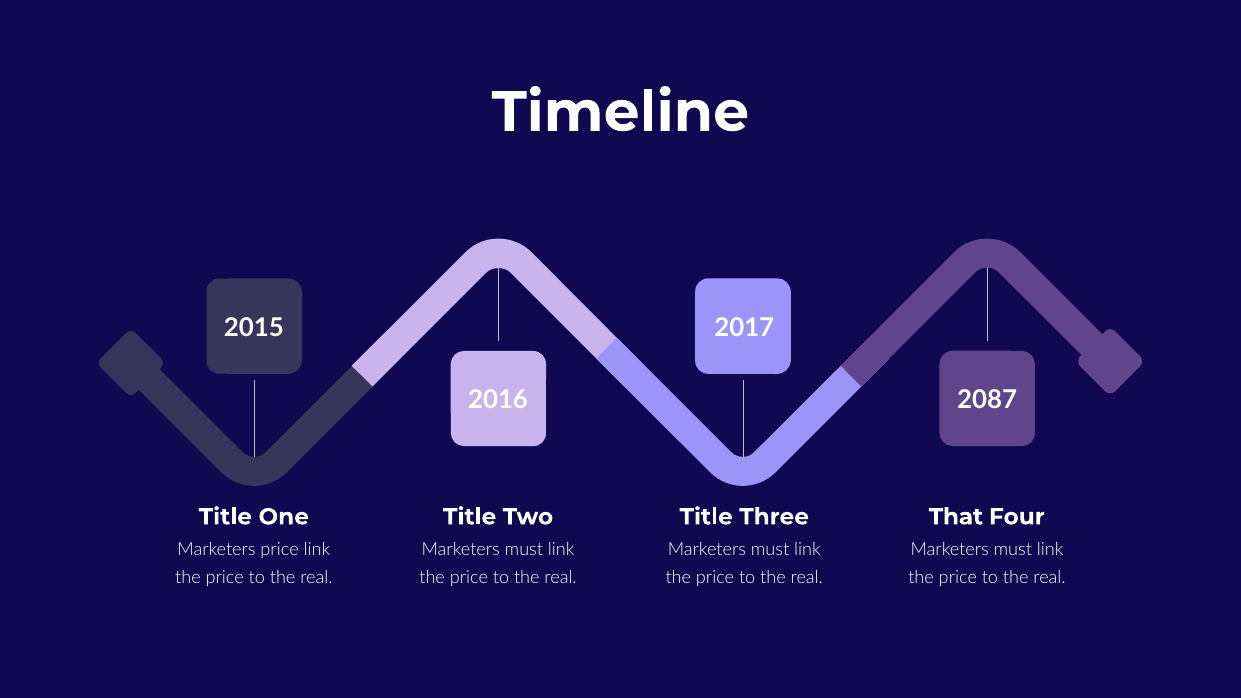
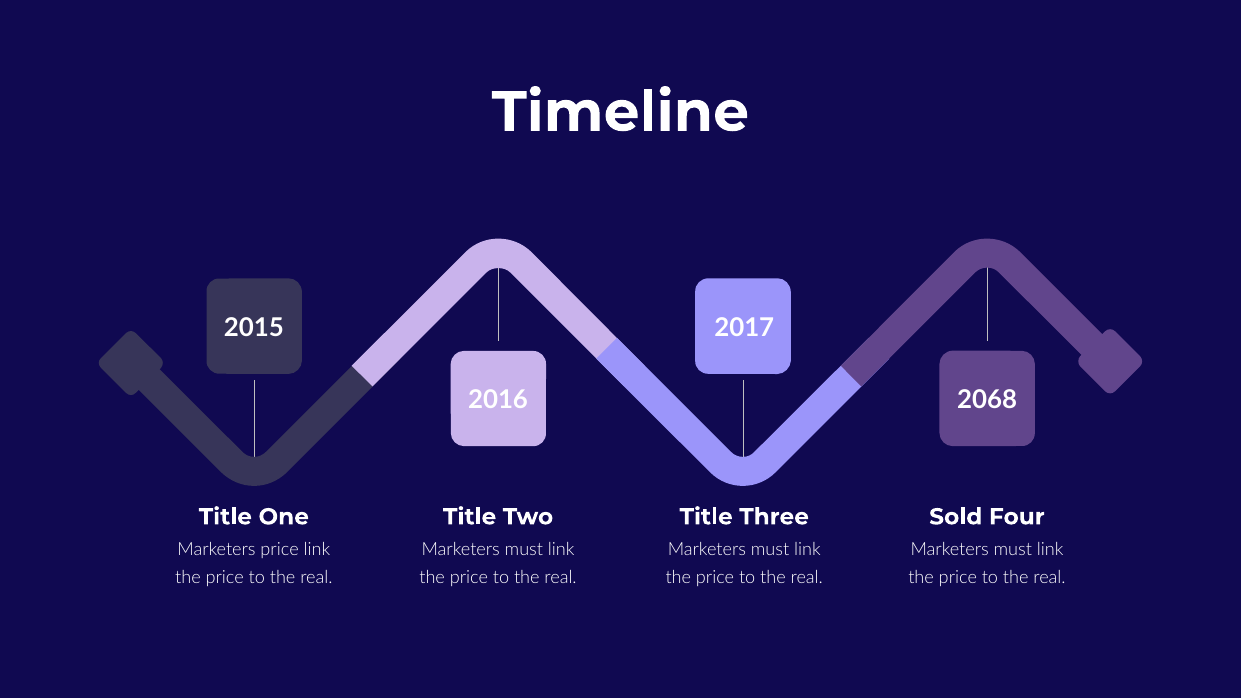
2087: 2087 -> 2068
That: That -> Sold
